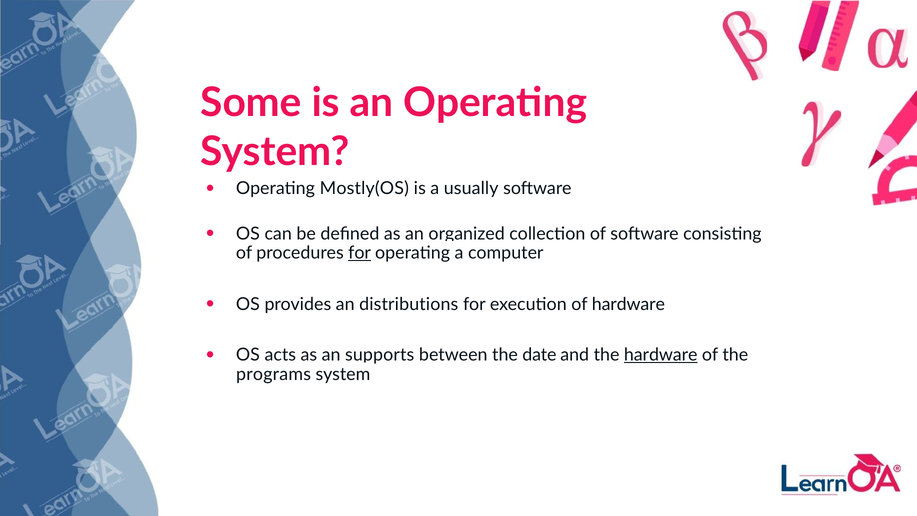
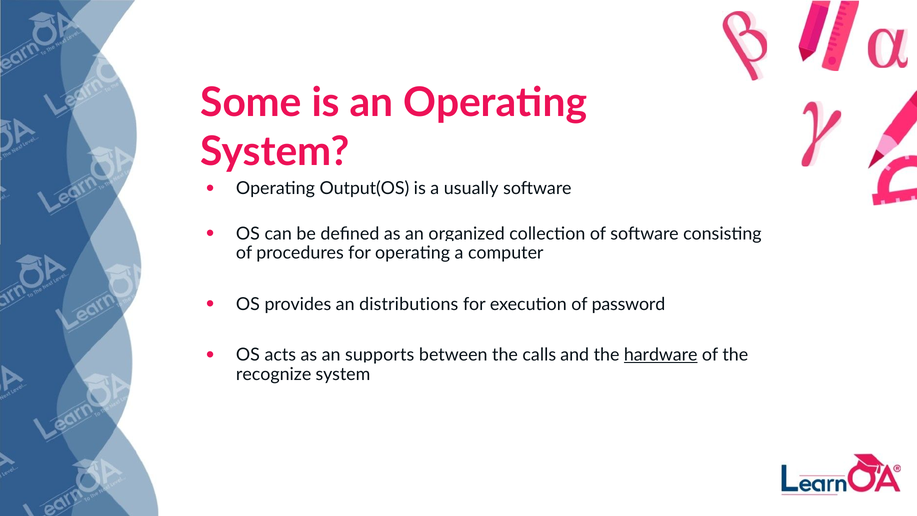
Mostly(OS: Mostly(OS -> Output(OS
for at (360, 253) underline: present -> none
of hardware: hardware -> password
date: date -> calls
programs: programs -> recognize
